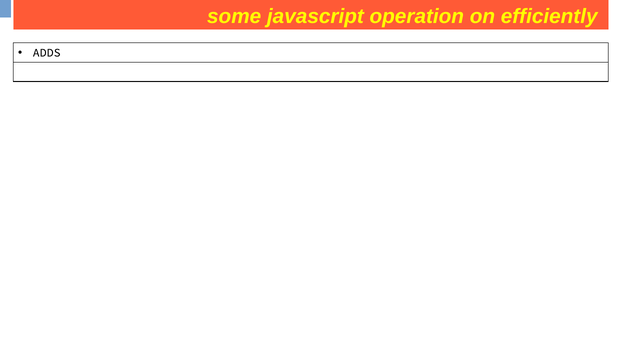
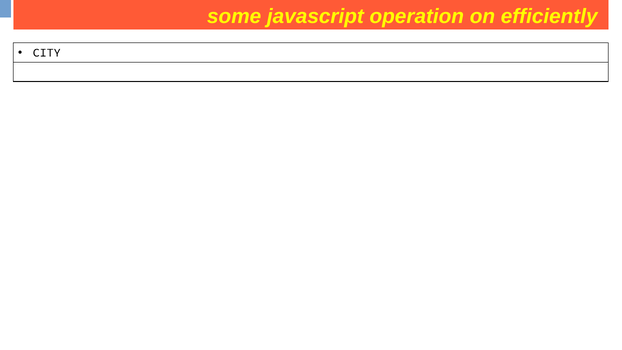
ADDS: ADDS -> CITY
